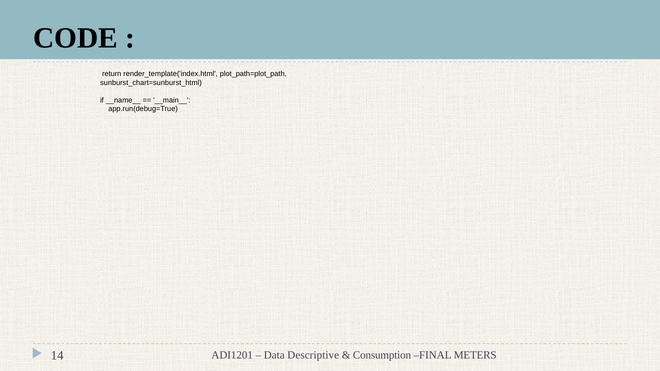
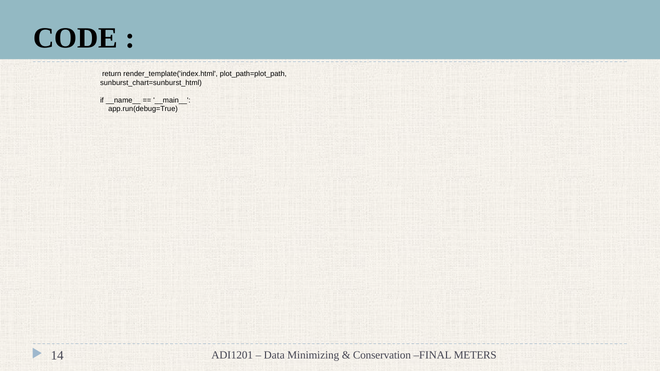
Descriptive: Descriptive -> Minimizing
Consumption: Consumption -> Conservation
